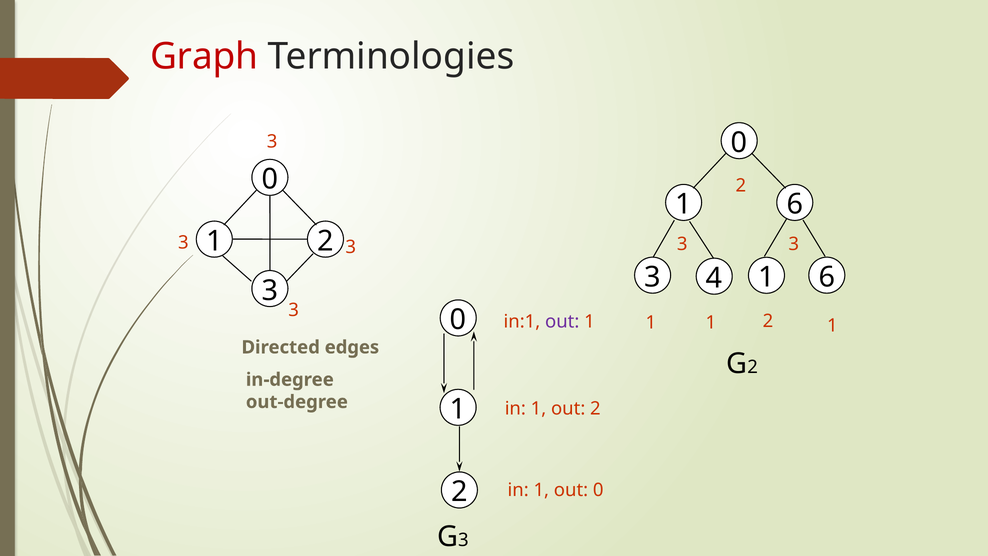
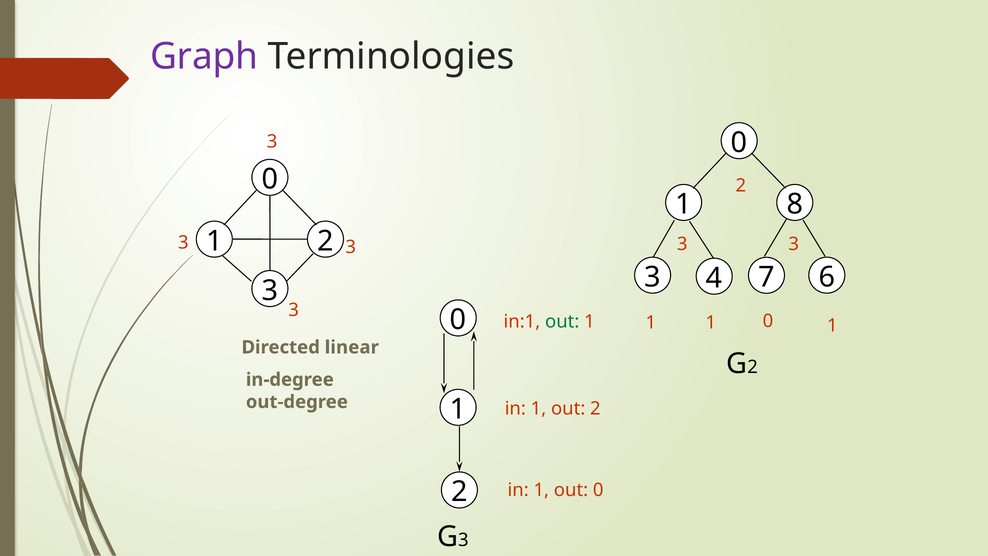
Graph colour: red -> purple
6 at (795, 204): 6 -> 8
4 1: 1 -> 7
out at (562, 321) colour: purple -> green
1 1 2: 2 -> 0
edges: edges -> linear
